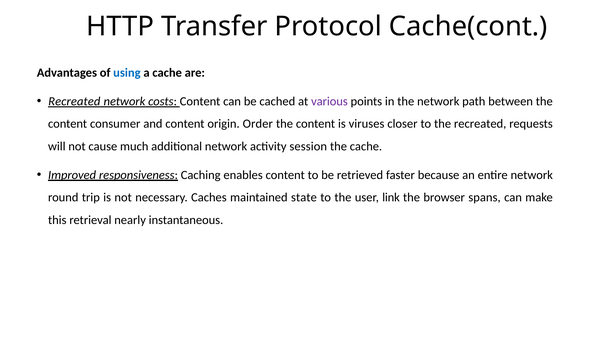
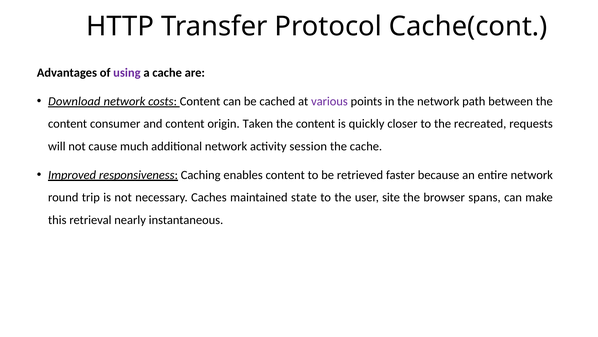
using colour: blue -> purple
Recreated at (74, 101): Recreated -> Download
Order: Order -> Taken
viruses: viruses -> quickly
link: link -> site
